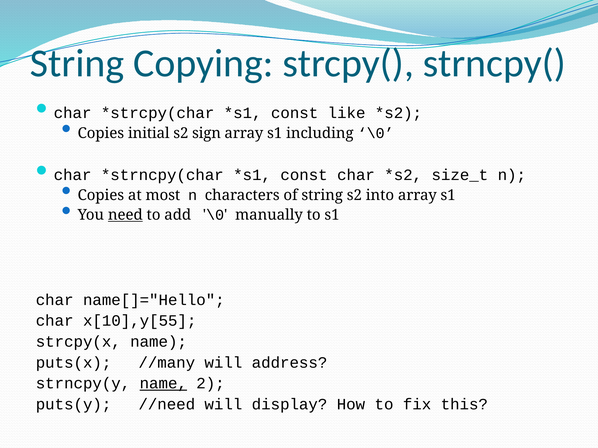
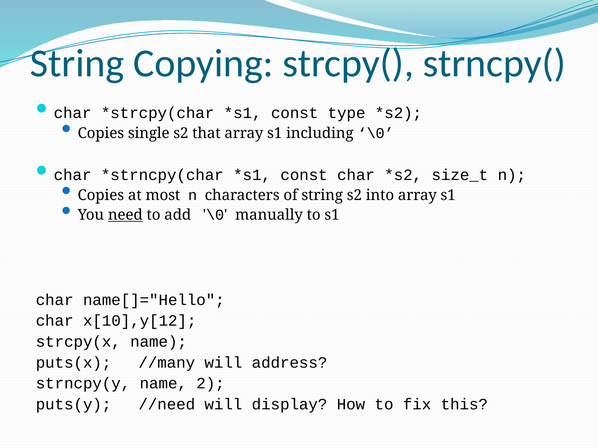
like: like -> type
initial: initial -> single
sign: sign -> that
x[10],y[55: x[10],y[55 -> x[10],y[12
name at (163, 384) underline: present -> none
